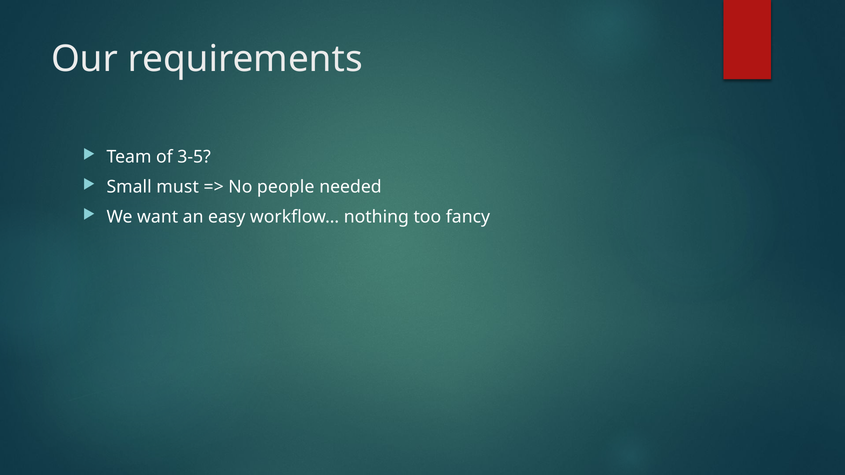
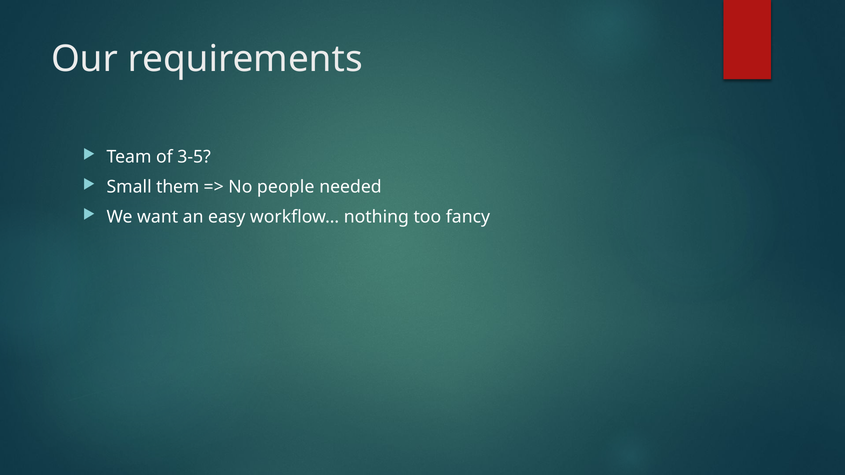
must: must -> them
